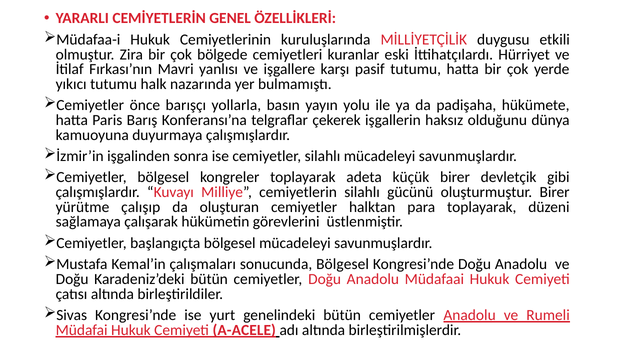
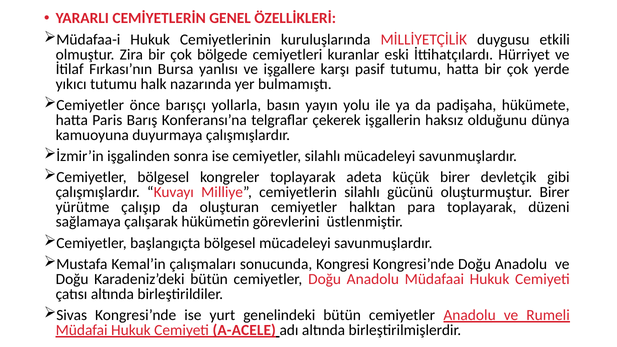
Mavri: Mavri -> Bursa
sonucunda Bölgesel: Bölgesel -> Kongresi
